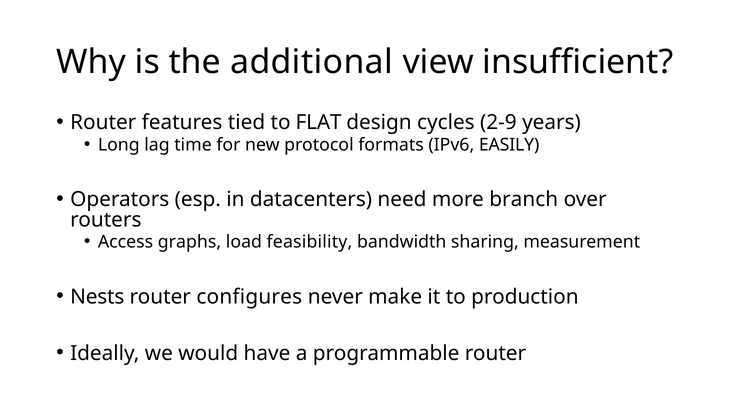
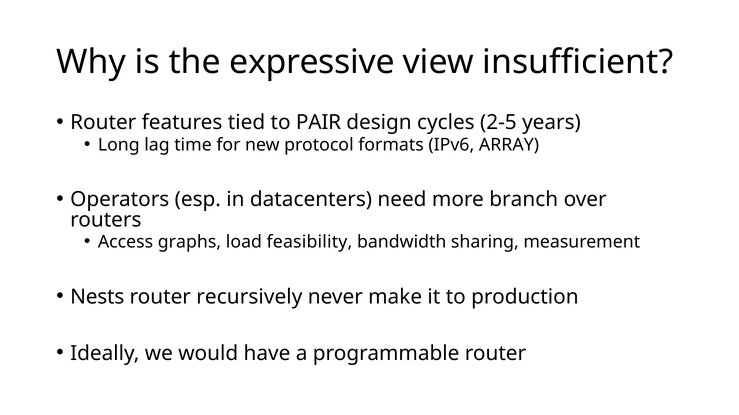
additional: additional -> expressive
FLAT: FLAT -> PAIR
2-9: 2-9 -> 2-5
EASILY: EASILY -> ARRAY
configures: configures -> recursively
